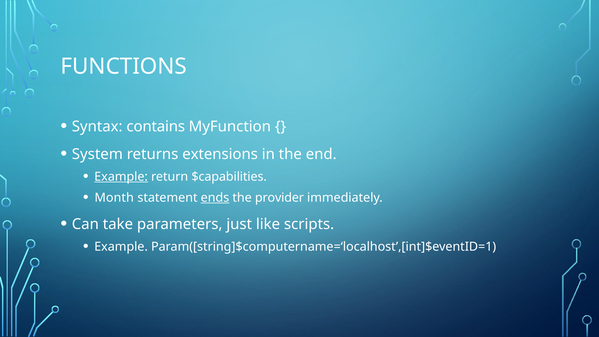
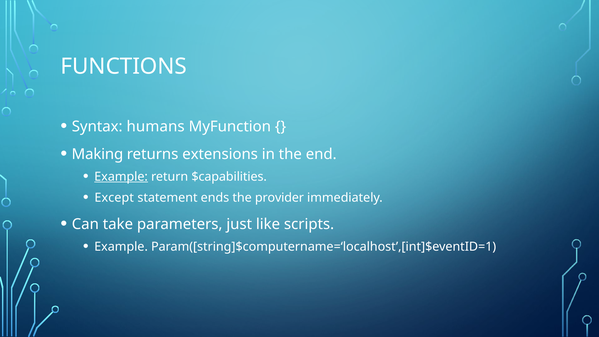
contains: contains -> humans
System: System -> Making
Month: Month -> Except
ends underline: present -> none
